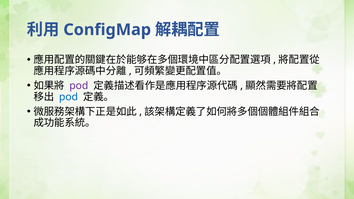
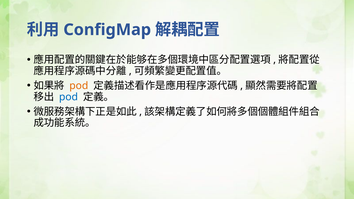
pod at (79, 86) colour: purple -> orange
